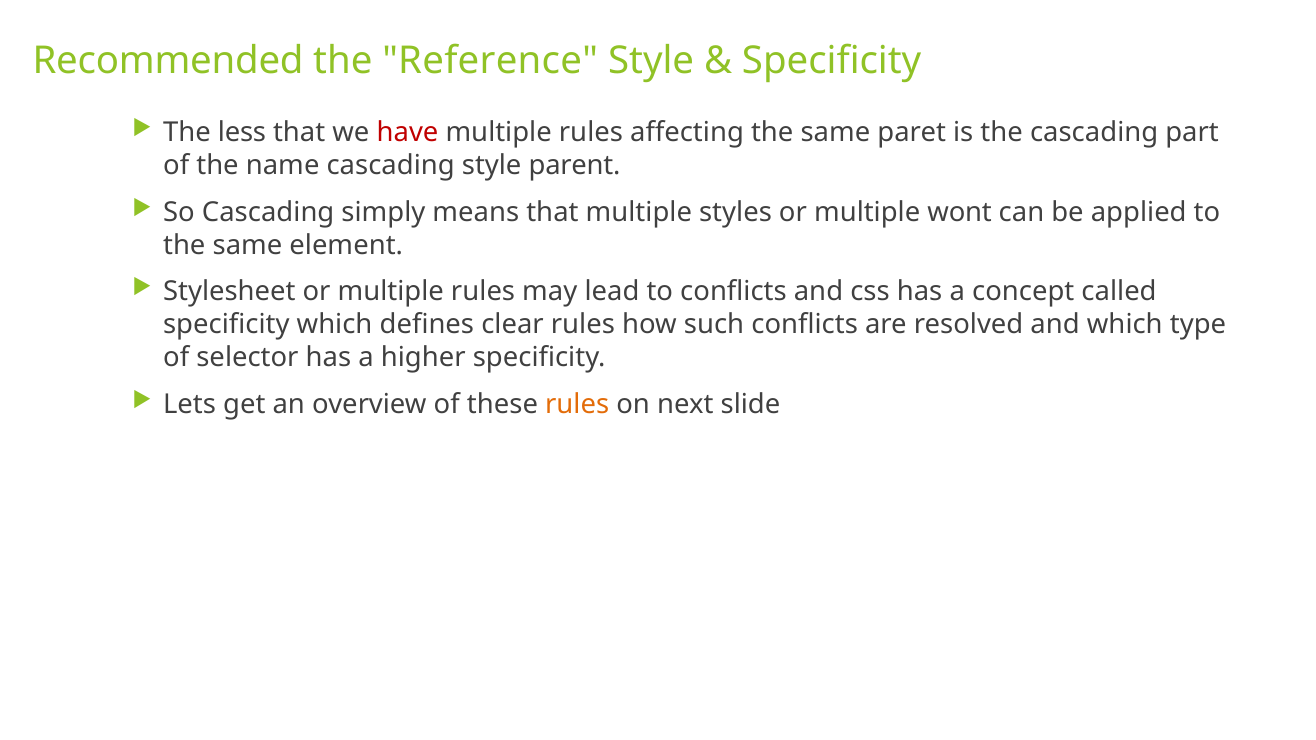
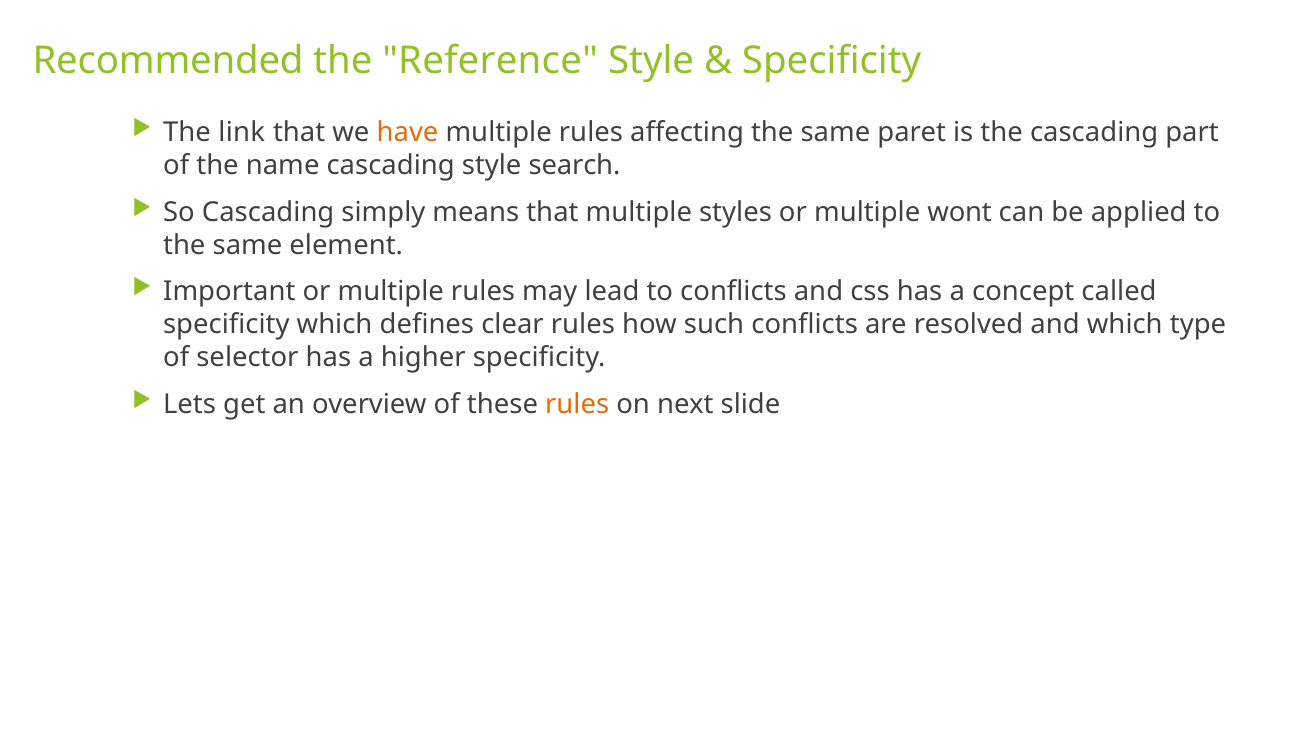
less: less -> link
have colour: red -> orange
parent: parent -> search
Stylesheet: Stylesheet -> Important
